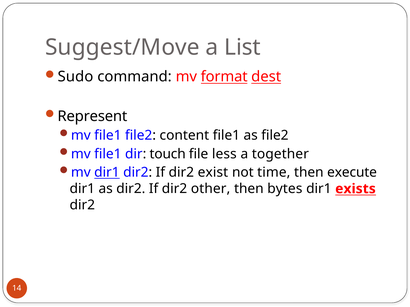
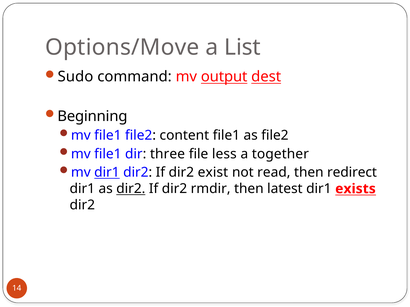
Suggest/Move: Suggest/Move -> Options/Move
format: format -> output
Represent: Represent -> Beginning
touch: touch -> three
time: time -> read
execute: execute -> redirect
dir2 at (131, 189) underline: none -> present
other: other -> rmdir
bytes: bytes -> latest
